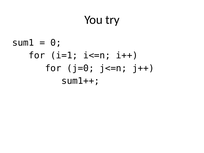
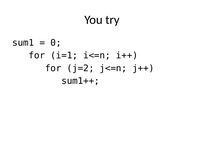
j=0: j=0 -> j=2
